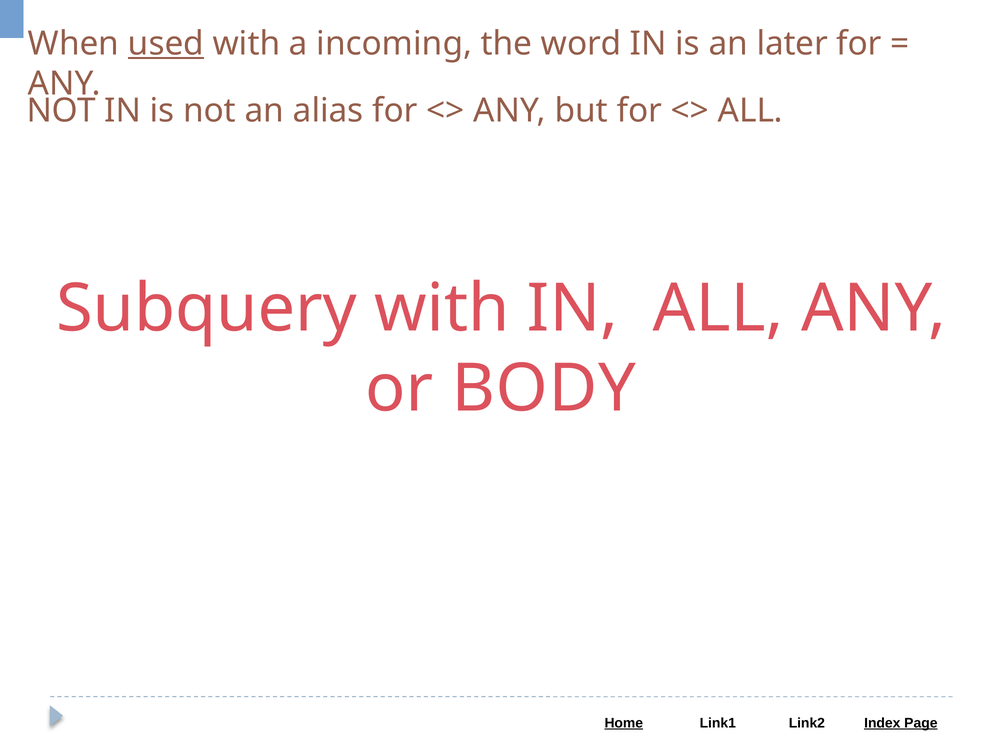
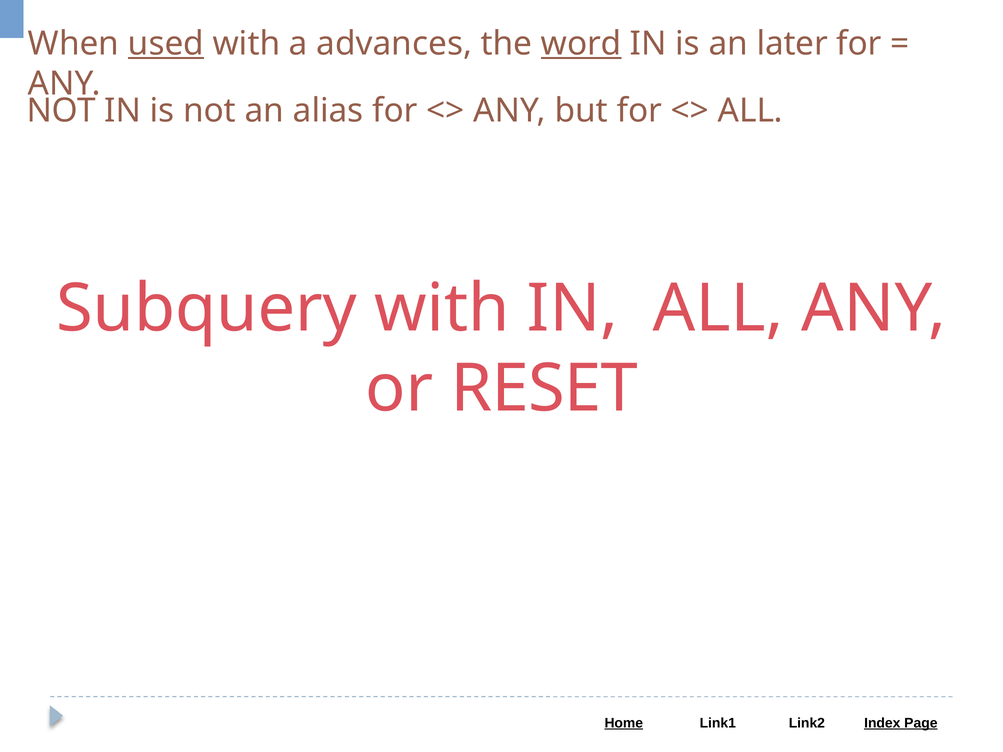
incoming: incoming -> advances
word underline: none -> present
BODY: BODY -> RESET
